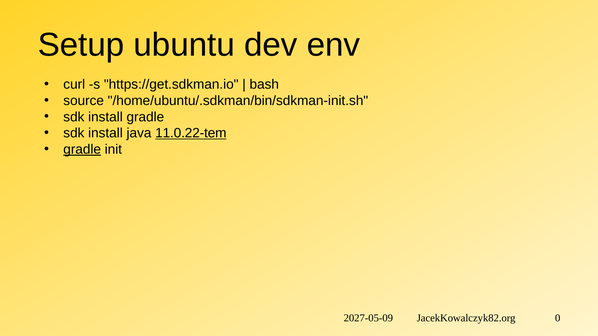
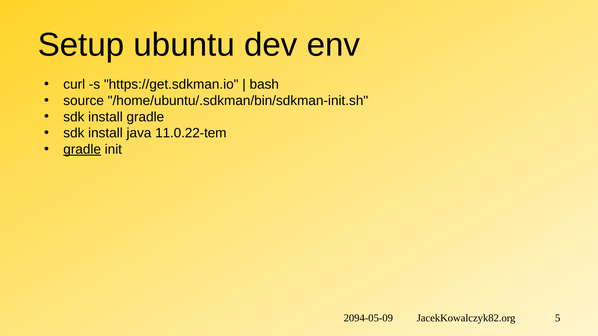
11.0.22-tem underline: present -> none
2027-05-09: 2027-05-09 -> 2094-05-09
0: 0 -> 5
